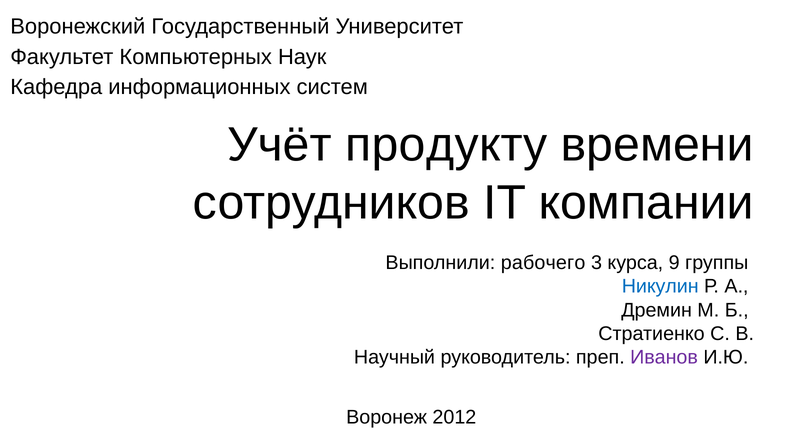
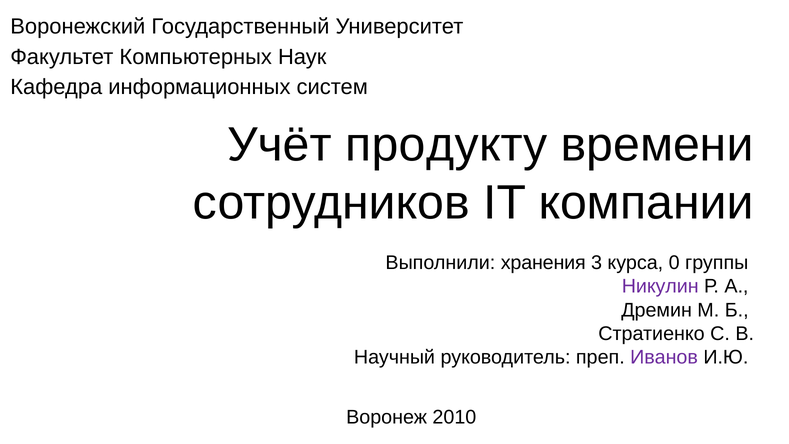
рабочего: рабочего -> хранения
9: 9 -> 0
Никулин colour: blue -> purple
2012: 2012 -> 2010
